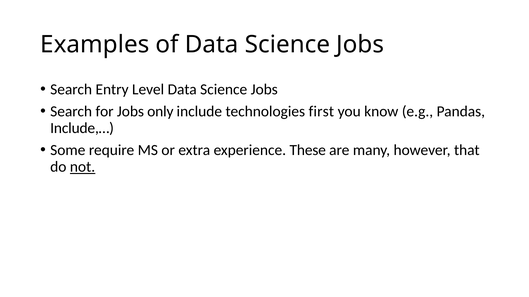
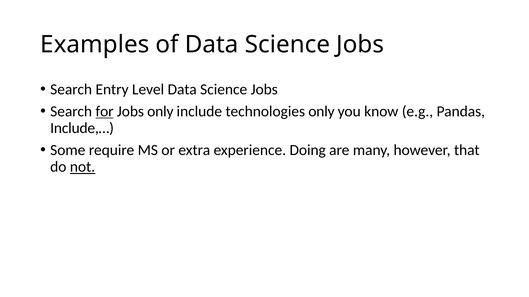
for underline: none -> present
technologies first: first -> only
These: These -> Doing
